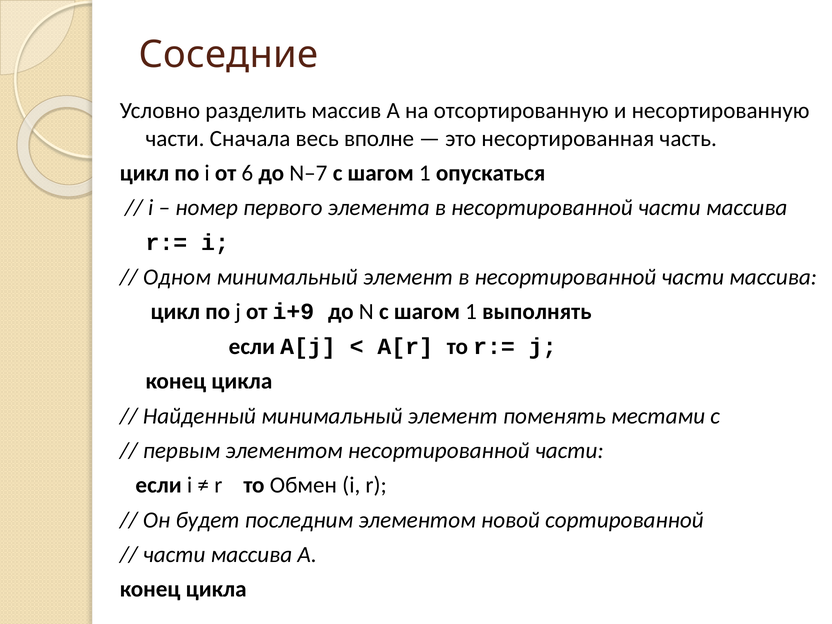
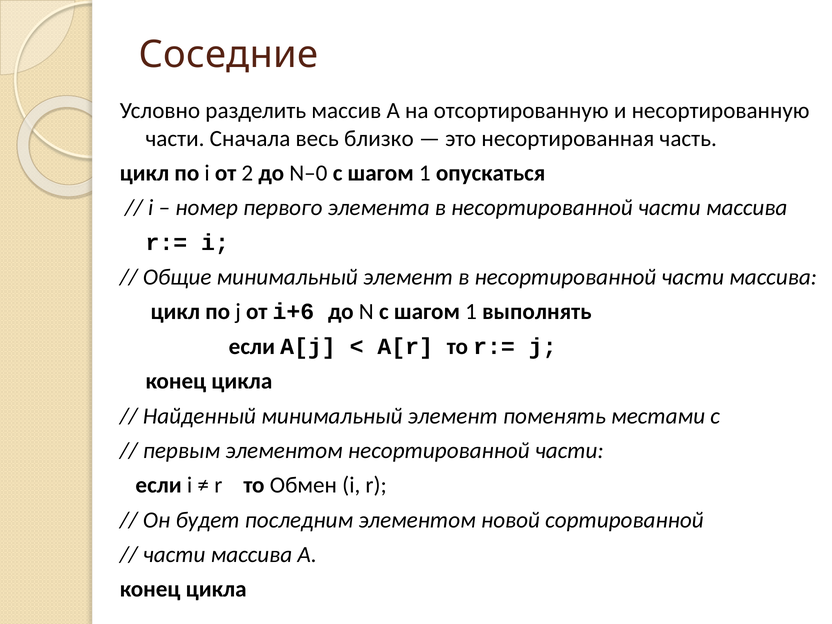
вполне: вполне -> близко
6: 6 -> 2
N–7: N–7 -> N–0
Одном: Одном -> Общие
i+9: i+9 -> i+6
